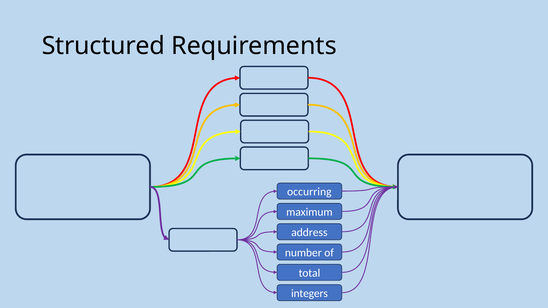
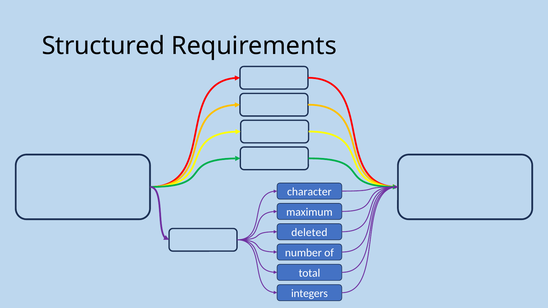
occurring: occurring -> character
address: address -> deleted
